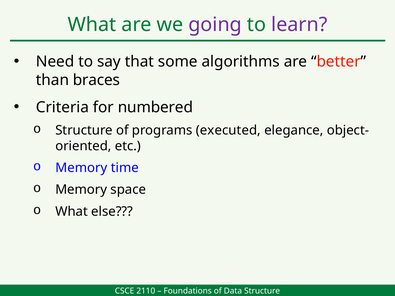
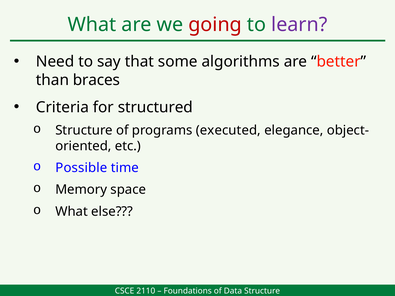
going colour: purple -> red
numbered: numbered -> structured
Memory at (81, 168): Memory -> Possible
